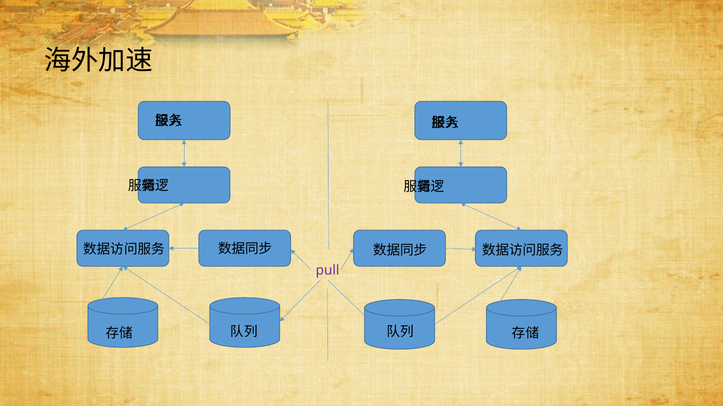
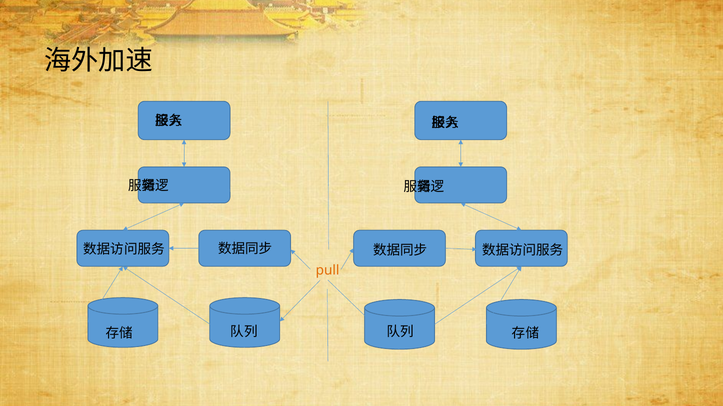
pull colour: purple -> orange
